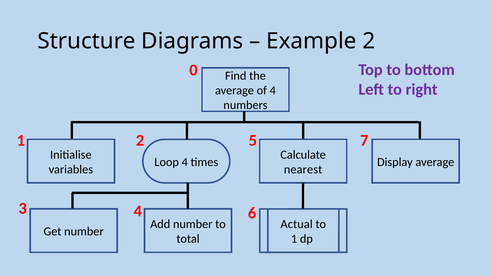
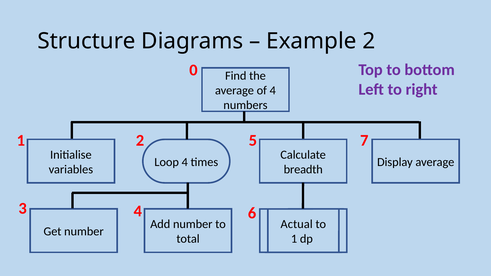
nearest: nearest -> breadth
